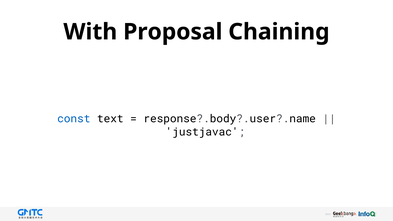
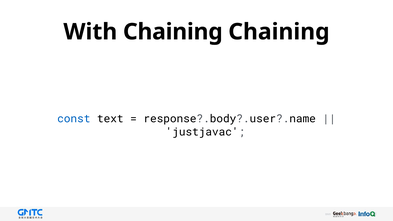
With Proposal: Proposal -> Chaining
